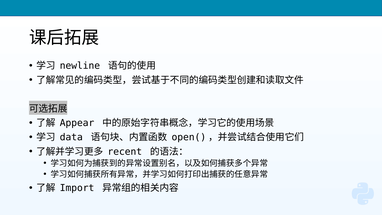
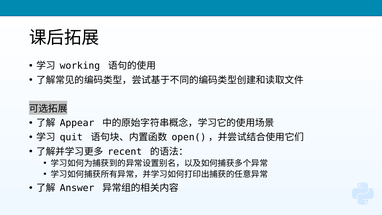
newline: newline -> working
data: data -> quit
Import: Import -> Answer
